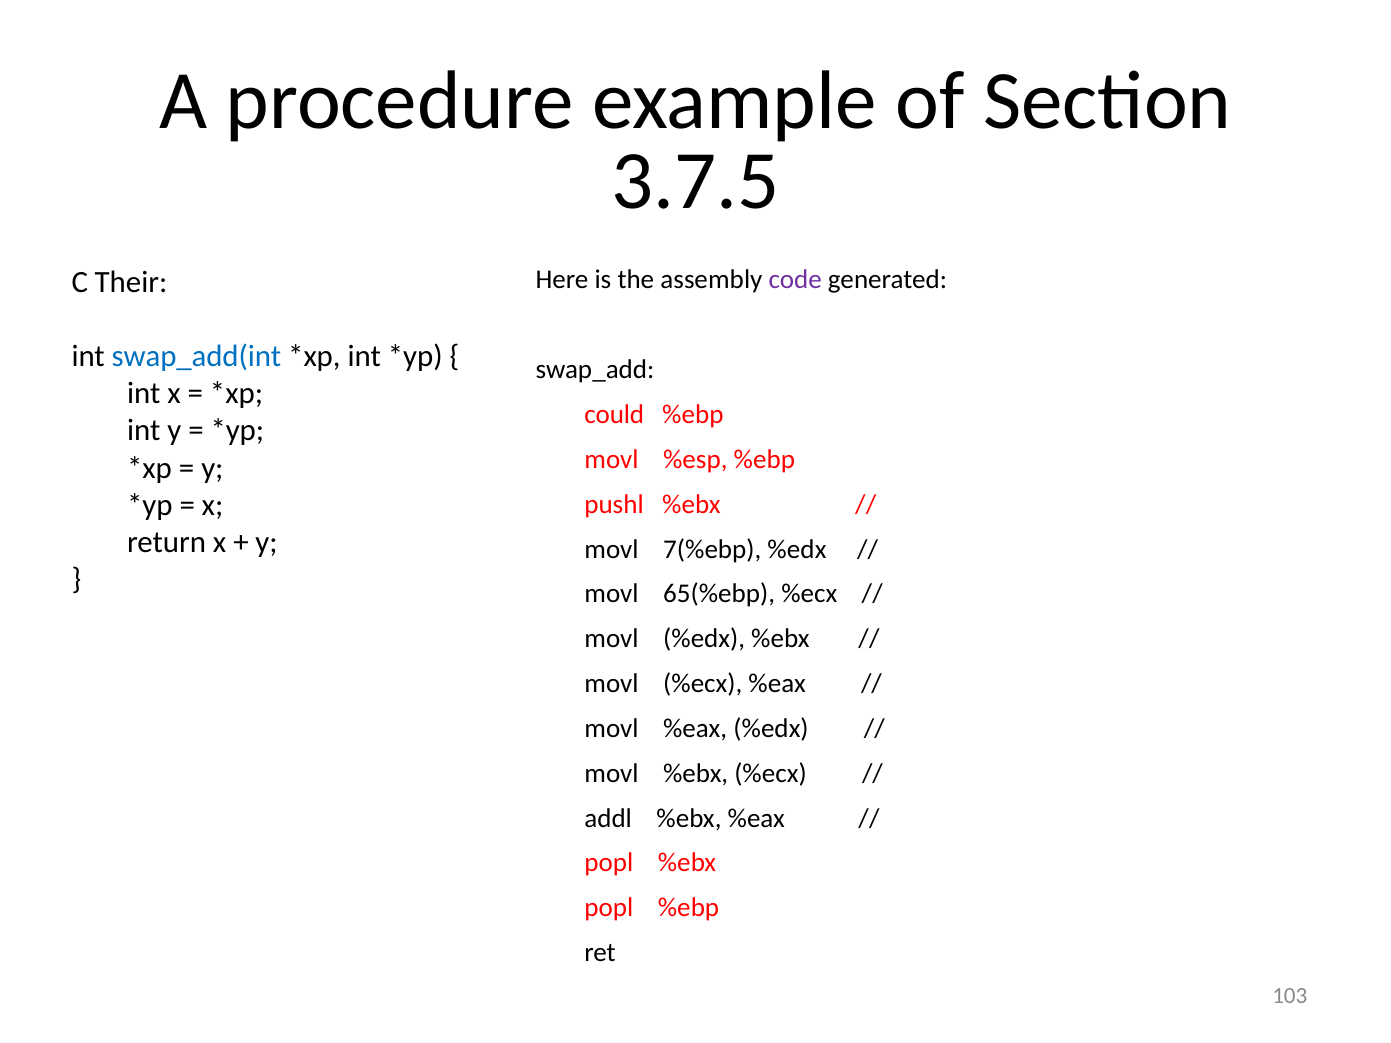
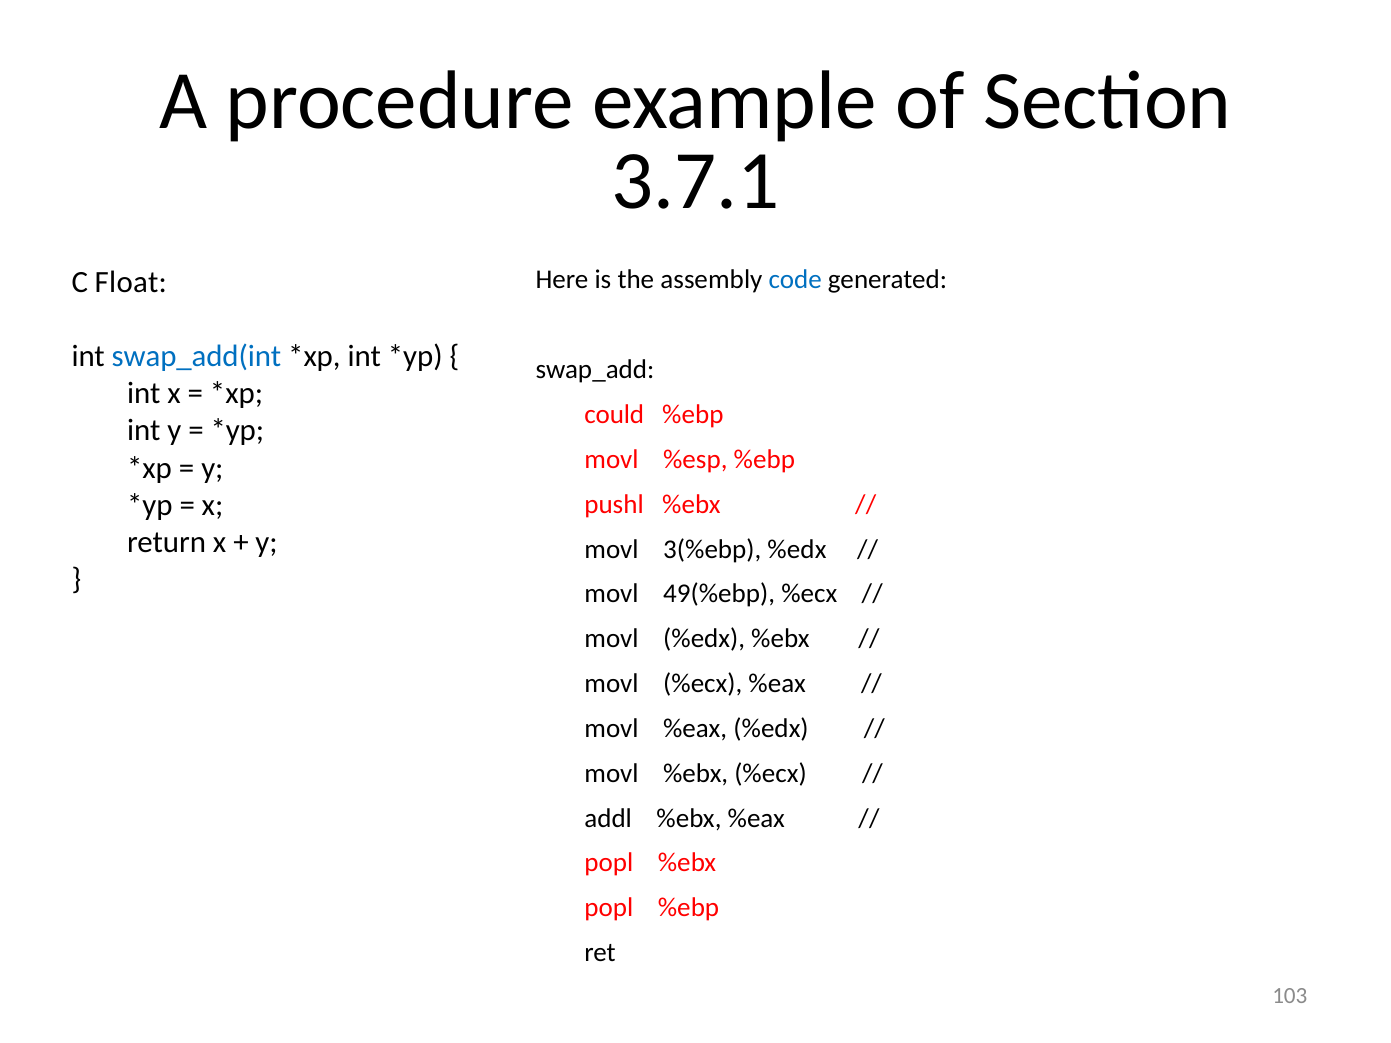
3.7.5: 3.7.5 -> 3.7.1
code colour: purple -> blue
Their: Their -> Float
7(%ebp: 7(%ebp -> 3(%ebp
65(%ebp: 65(%ebp -> 49(%ebp
